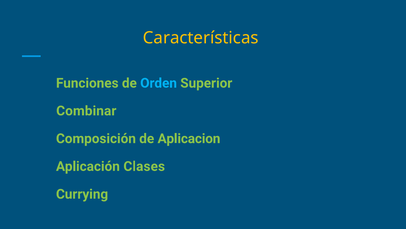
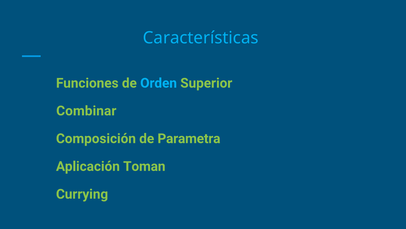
Características colour: yellow -> light blue
Aplicacion: Aplicacion -> Parametra
Clases: Clases -> Toman
